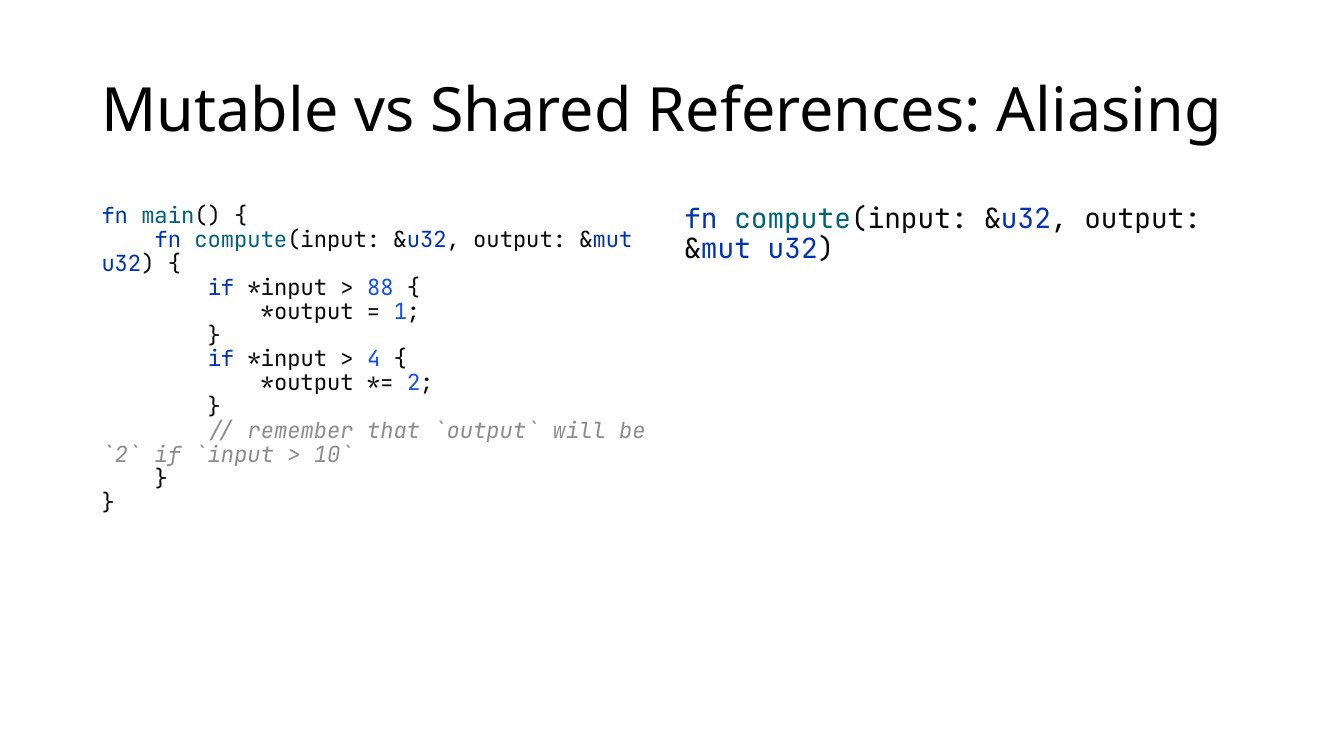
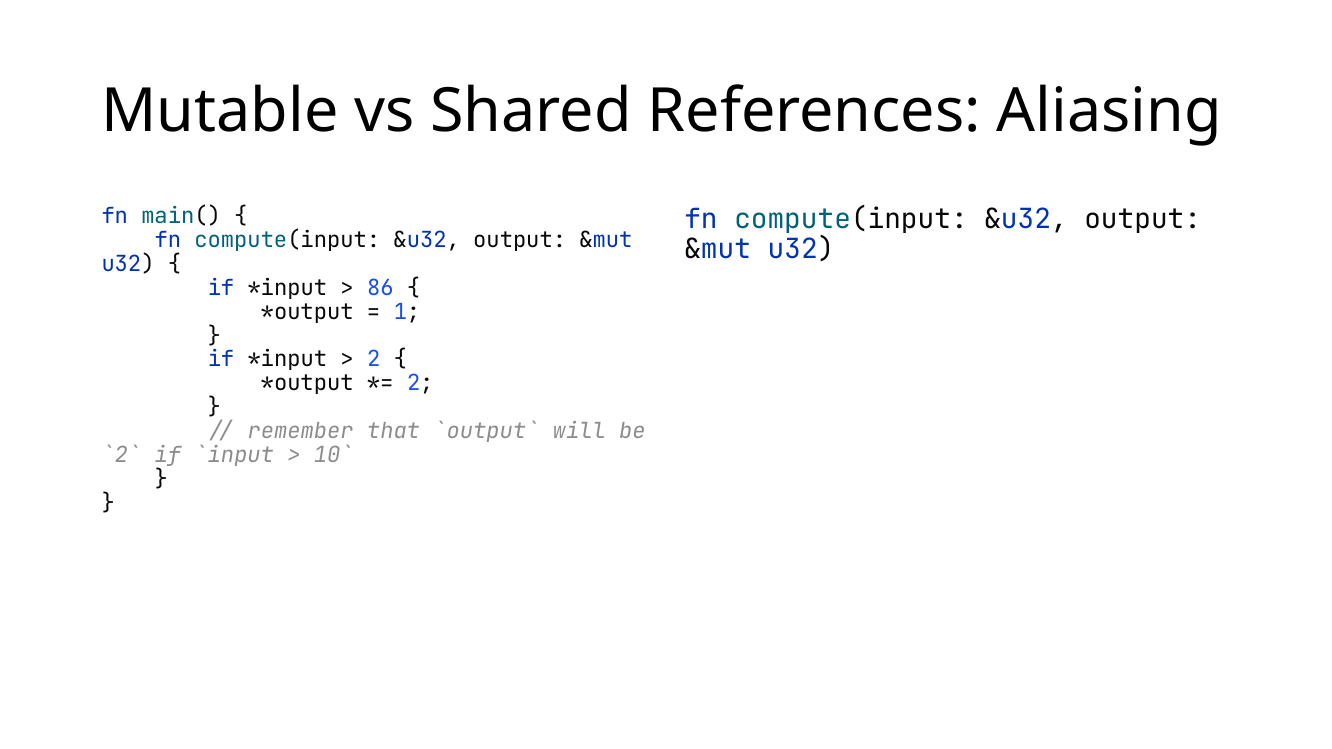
88: 88 -> 86
4 at (374, 360): 4 -> 2
